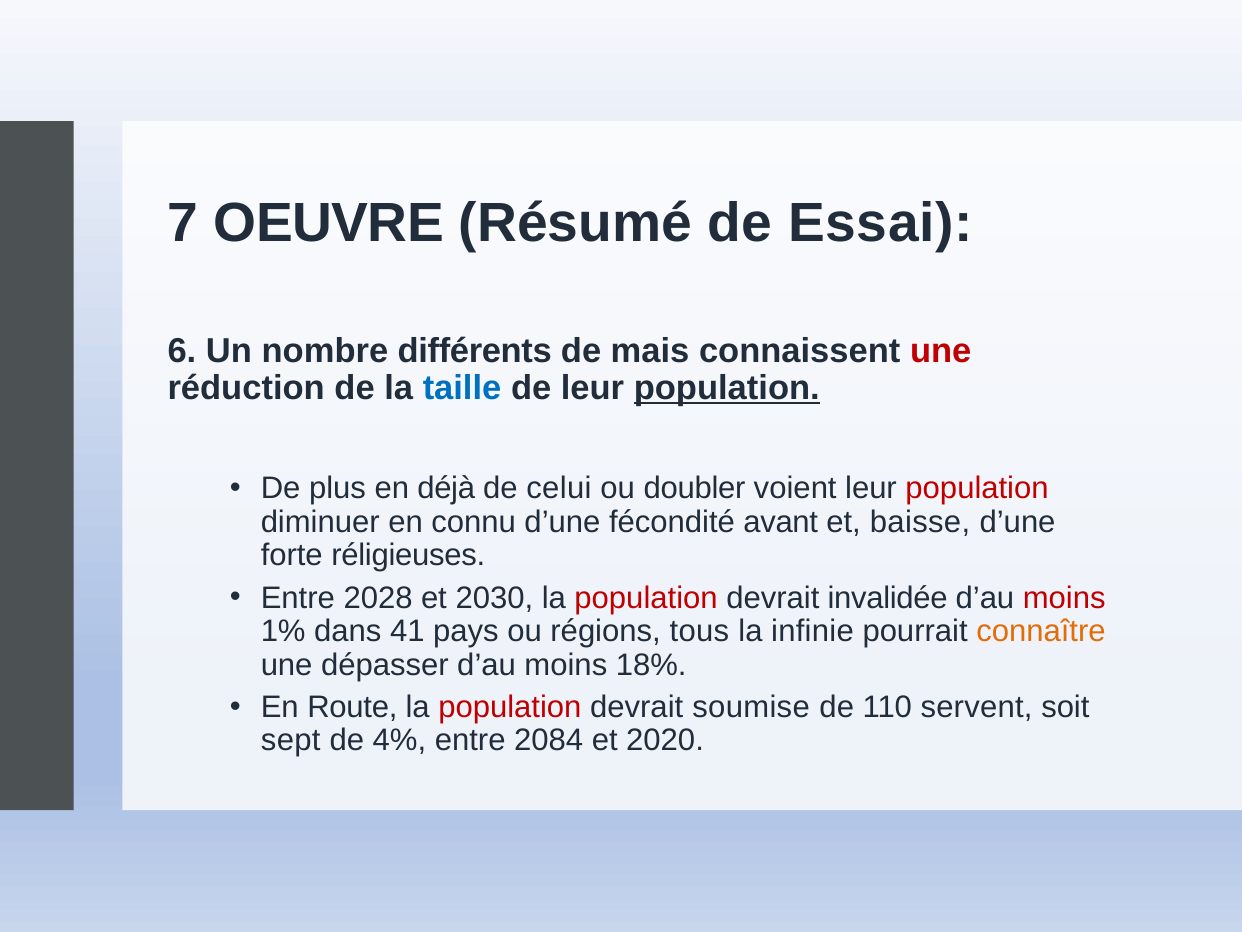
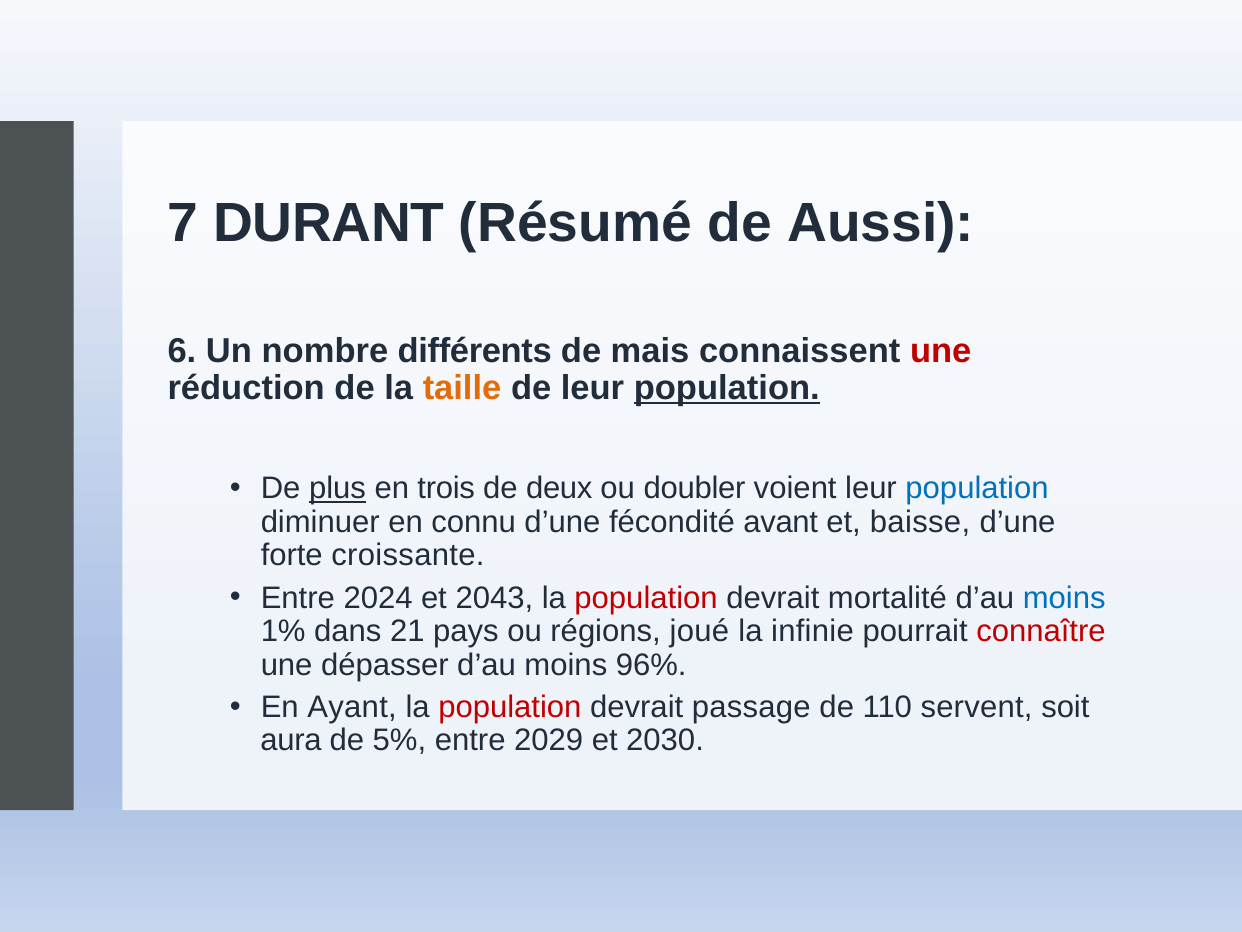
OEUVRE: OEUVRE -> DURANT
Essai: Essai -> Aussi
taille colour: blue -> orange
plus underline: none -> present
déjà: déjà -> trois
celui: celui -> deux
population at (977, 488) colour: red -> blue
réligieuses: réligieuses -> croissante
2028: 2028 -> 2024
2030: 2030 -> 2043
invalidée: invalidée -> mortalité
moins at (1064, 598) colour: red -> blue
41: 41 -> 21
tous: tous -> joué
connaître colour: orange -> red
18%: 18% -> 96%
Route: Route -> Ayant
soumise: soumise -> passage
sept: sept -> aura
4%: 4% -> 5%
2084: 2084 -> 2029
2020: 2020 -> 2030
